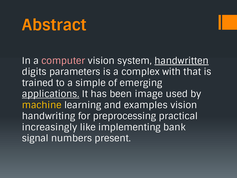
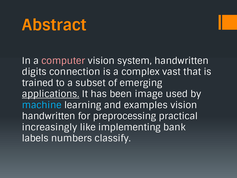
handwritten at (182, 61) underline: present -> none
parameters: parameters -> connection
with: with -> vast
simple: simple -> subset
machine colour: yellow -> light blue
handwriting at (49, 116): handwriting -> handwritten
signal: signal -> labels
present: present -> classify
